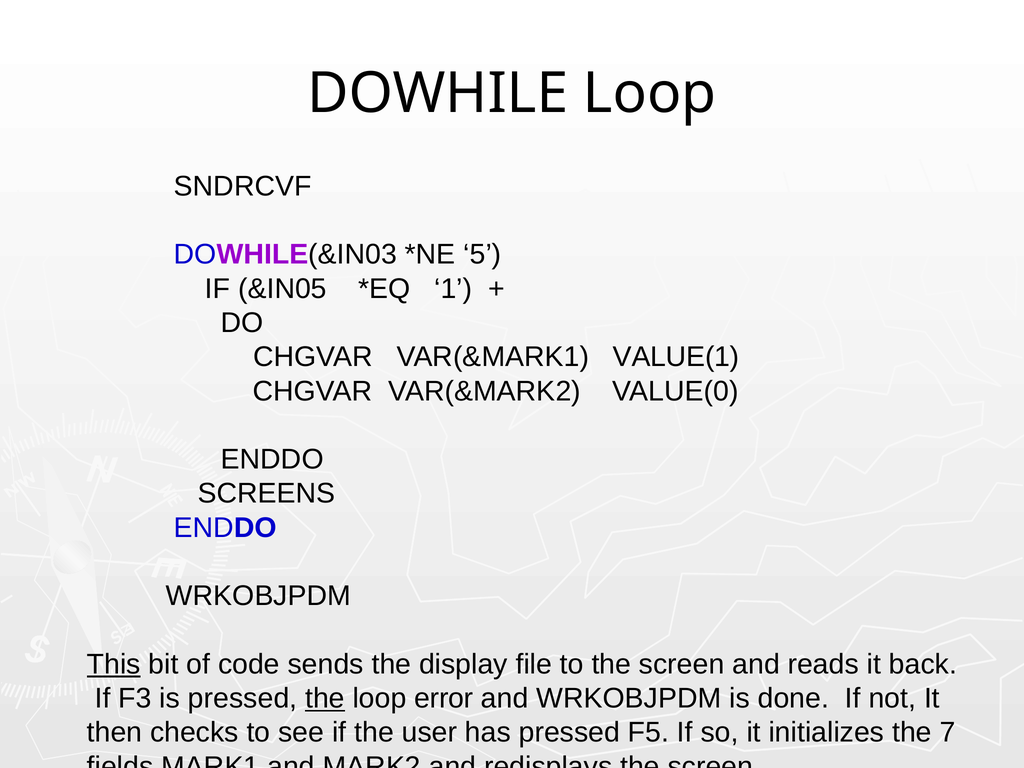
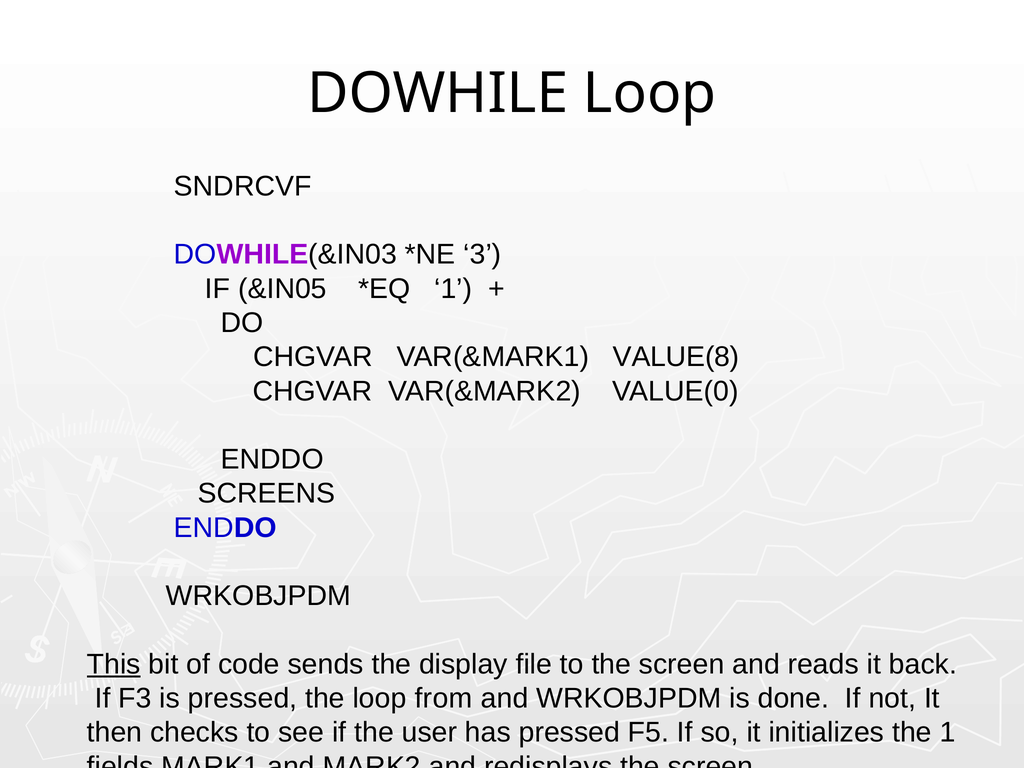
5: 5 -> 3
VALUE(1: VALUE(1 -> VALUE(8
the at (325, 698) underline: present -> none
error: error -> from
the 7: 7 -> 1
